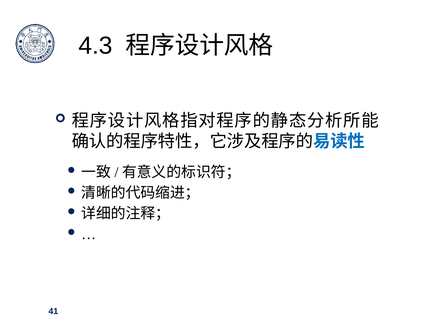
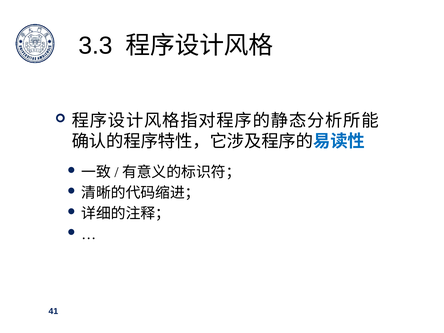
4.3: 4.3 -> 3.3
